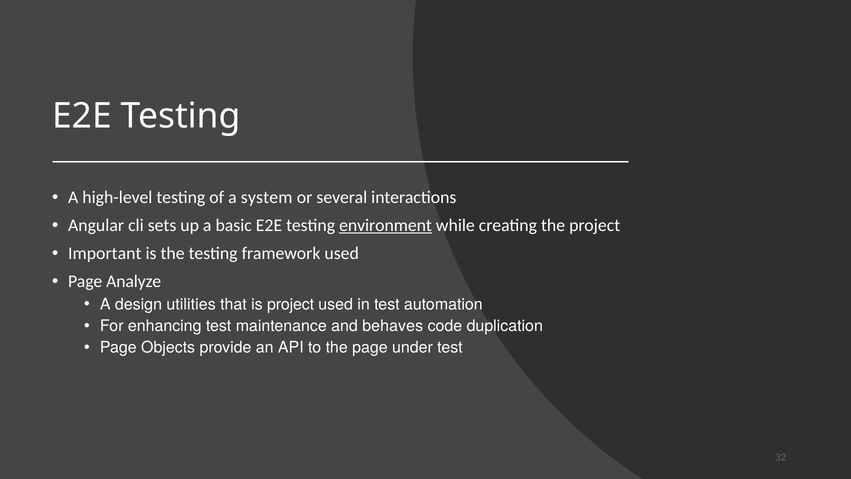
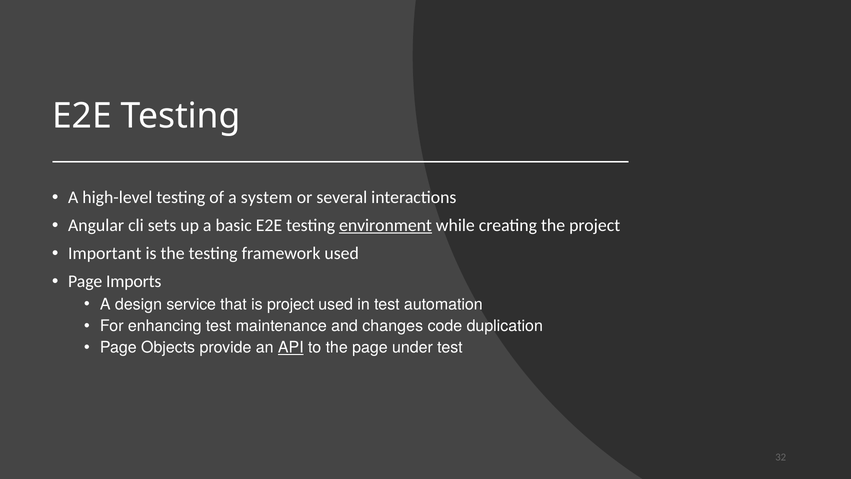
Analyze: Analyze -> Imports
utilities: utilities -> service
behaves: behaves -> changes
API underline: none -> present
